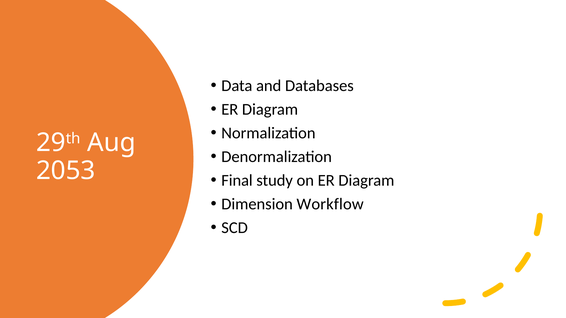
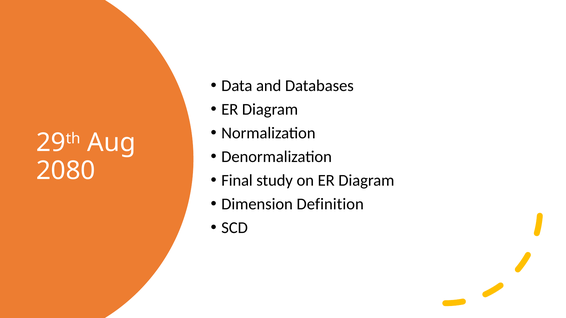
2053: 2053 -> 2080
Workflow: Workflow -> Definition
